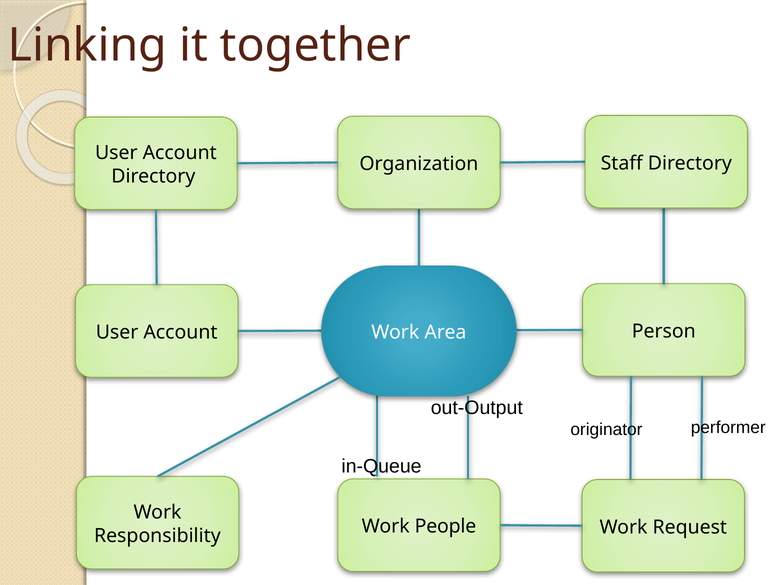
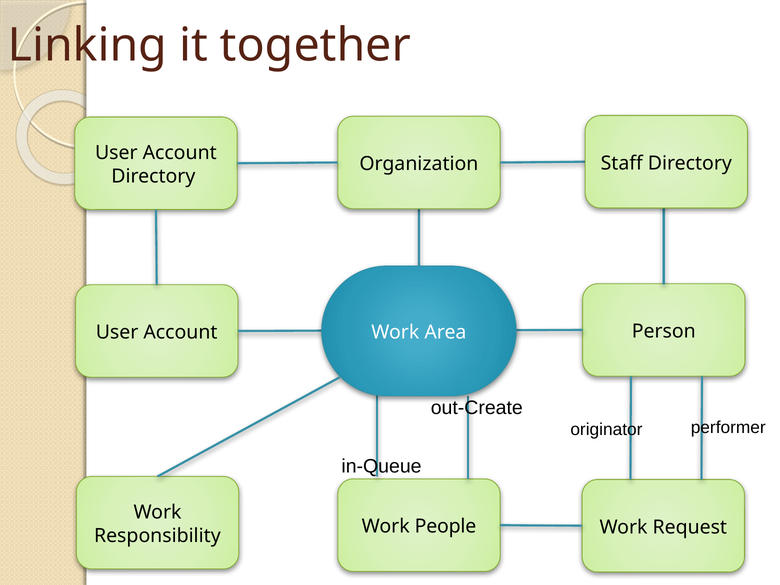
out-Output: out-Output -> out-Create
